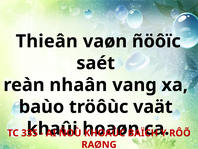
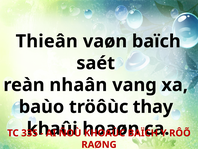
vaøn ñöôïc: ñöôïc -> baïch
vaät: vaät -> thay
